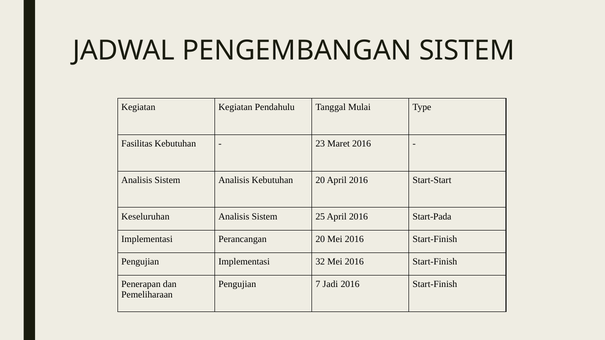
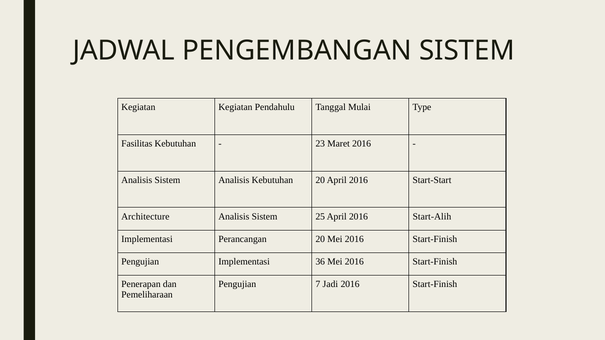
Keseluruhan: Keseluruhan -> Architecture
Start-Pada: Start-Pada -> Start-Alih
32: 32 -> 36
